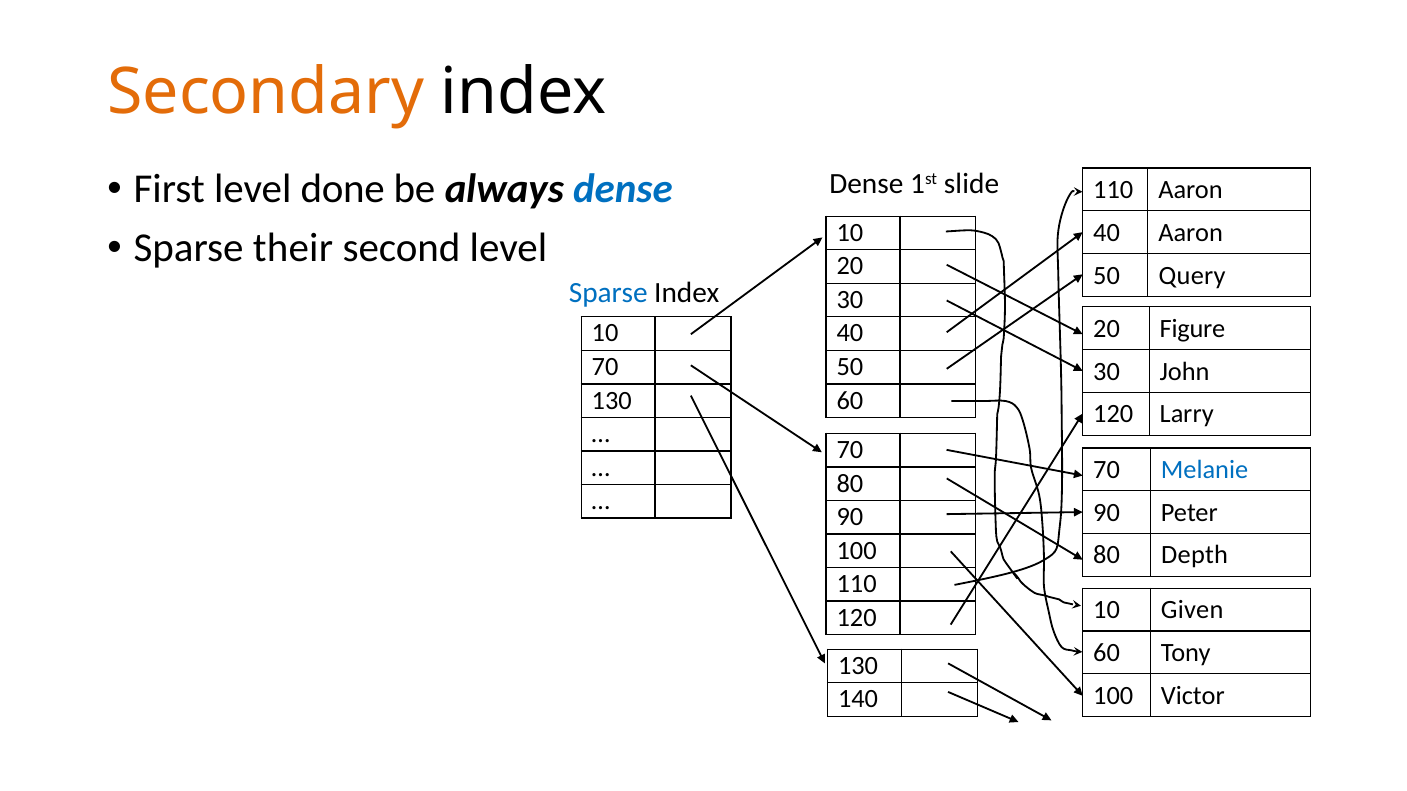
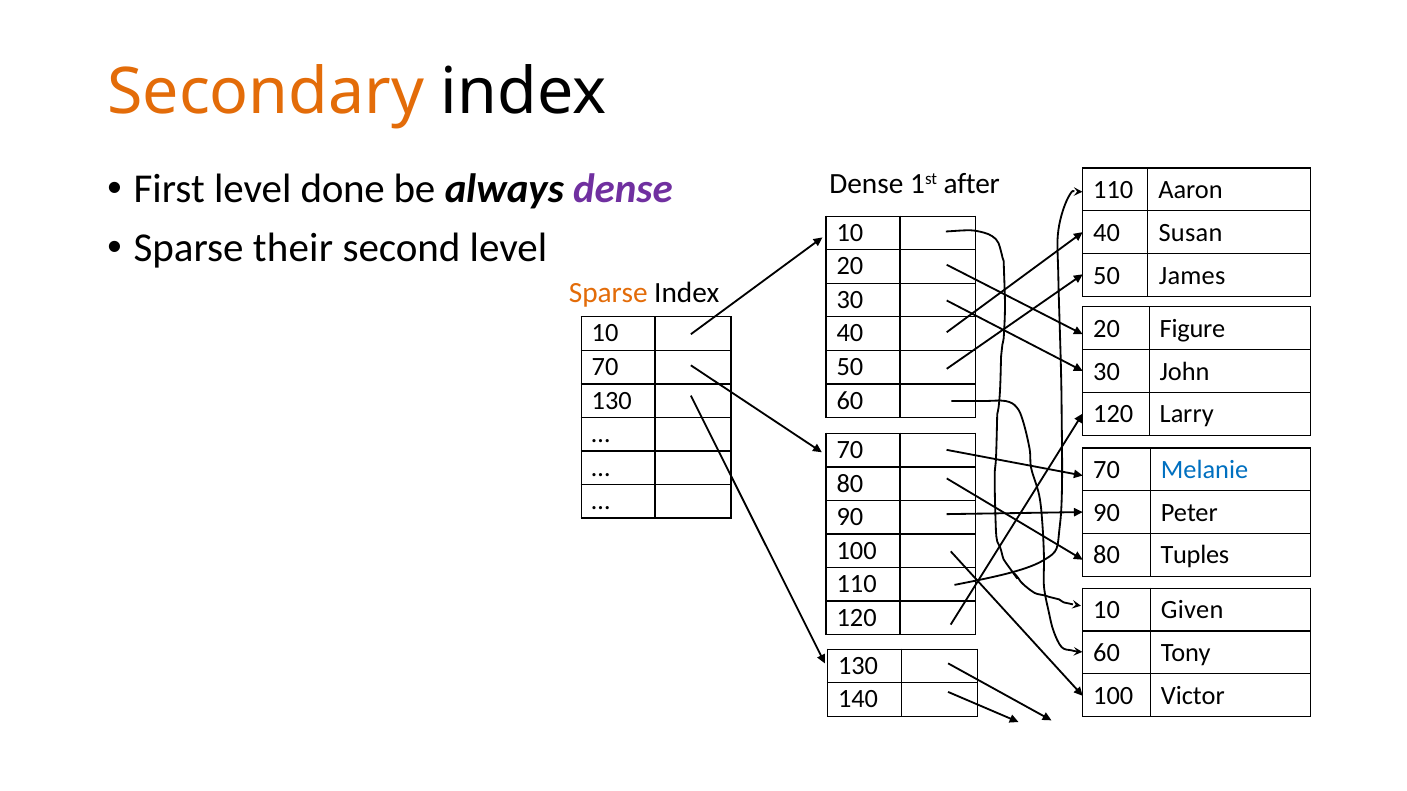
dense at (623, 189) colour: blue -> purple
slide: slide -> after
40 Aaron: Aaron -> Susan
Query: Query -> James
Sparse at (608, 293) colour: blue -> orange
Depth: Depth -> Tuples
